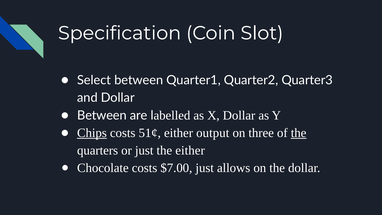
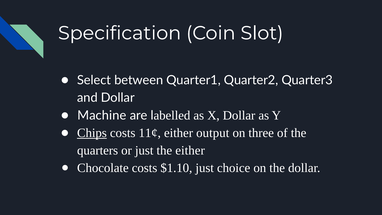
Between at (102, 115): Between -> Machine
51¢: 51¢ -> 11¢
the at (299, 133) underline: present -> none
$7.00: $7.00 -> $1.10
allows: allows -> choice
